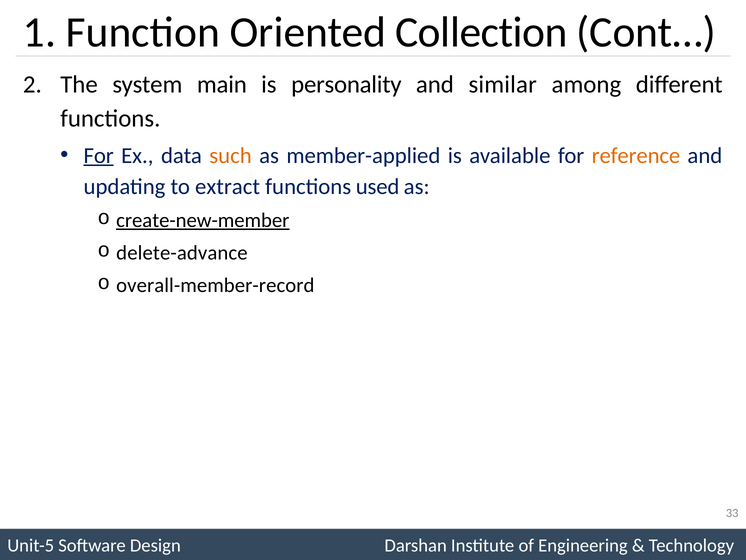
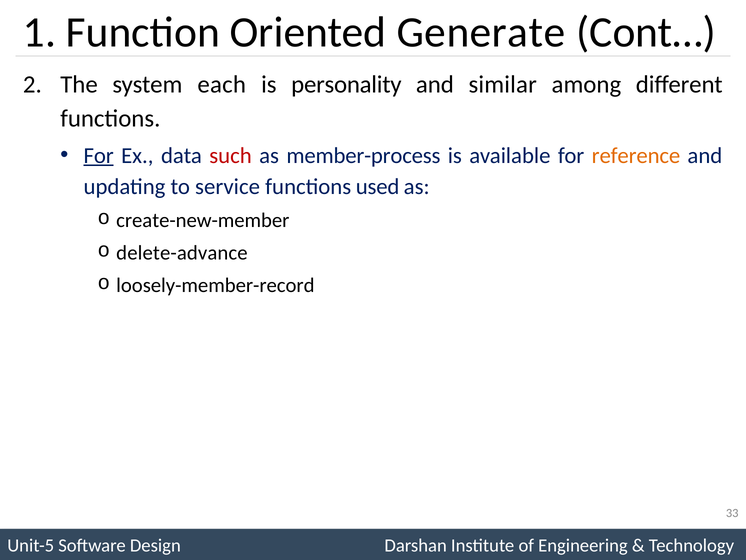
Collection: Collection -> Generate
main: main -> each
such colour: orange -> red
member-applied: member-applied -> member-process
extract: extract -> service
create-new-member underline: present -> none
overall-member-record: overall-member-record -> loosely-member-record
